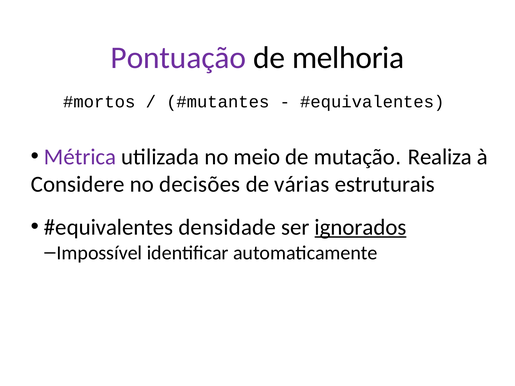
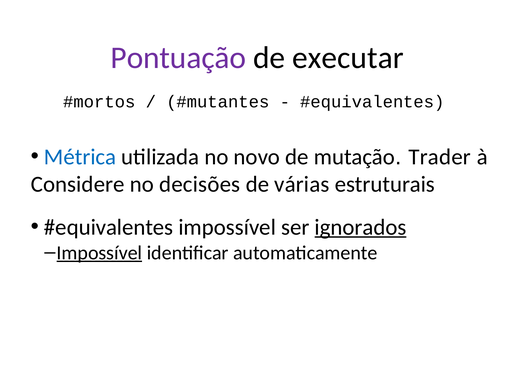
melhoria: melhoria -> executar
Métrica colour: purple -> blue
meio: meio -> novo
Realiza: Realiza -> Trader
densidade at (227, 227): densidade -> impossível
Impossível at (99, 253) underline: none -> present
